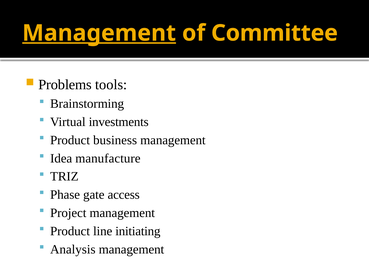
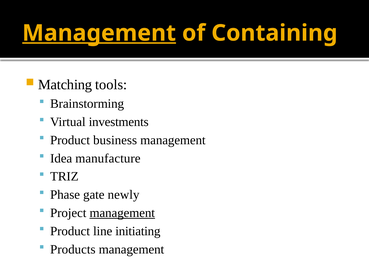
Committee: Committee -> Containing
Problems: Problems -> Matching
access: access -> newly
management at (122, 213) underline: none -> present
Analysis: Analysis -> Products
